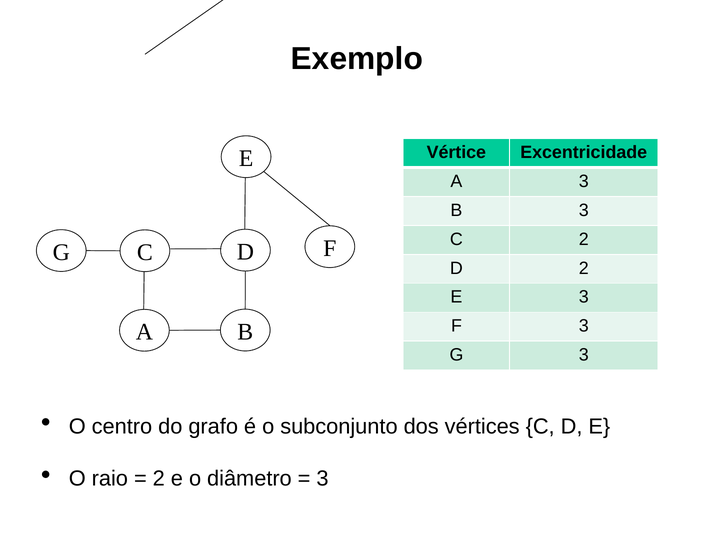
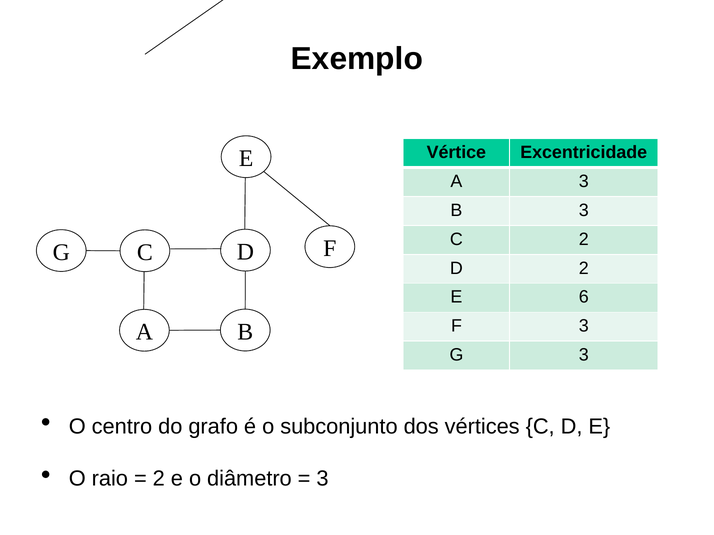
E 3: 3 -> 6
